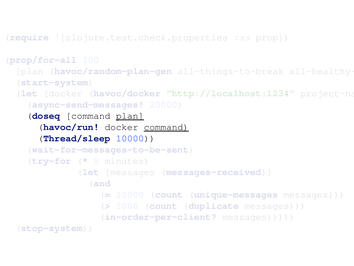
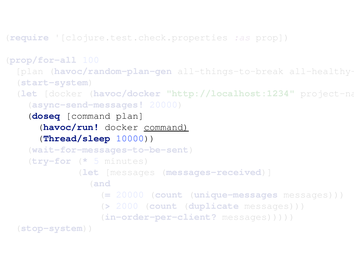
plan at (130, 116) underline: present -> none
